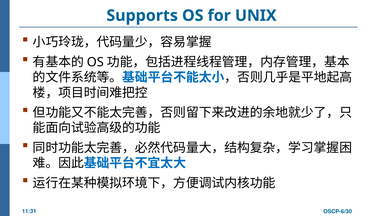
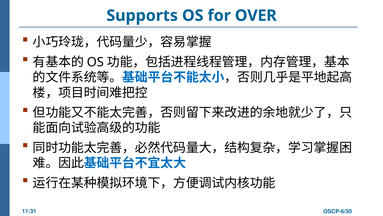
UNIX: UNIX -> OVER
